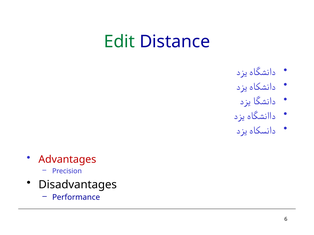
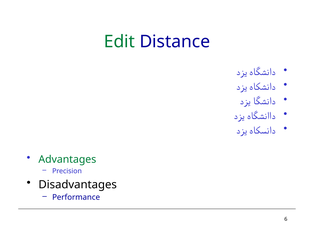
Advantages colour: red -> green
